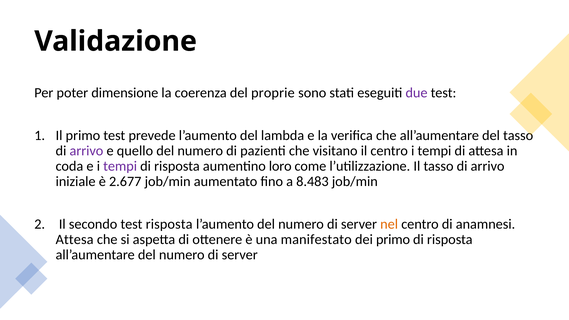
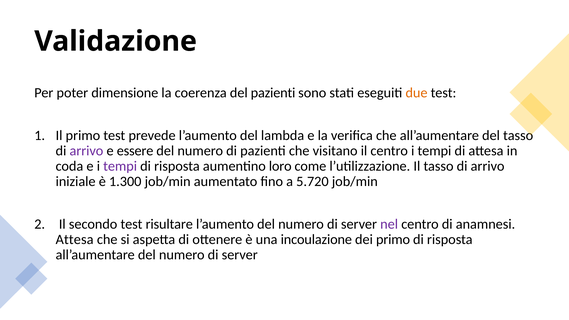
del proprie: proprie -> pazienti
due colour: purple -> orange
quello: quello -> essere
2.677: 2.677 -> 1.300
8.483: 8.483 -> 5.720
test risposta: risposta -> risultare
nel colour: orange -> purple
manifestato: manifestato -> incoulazione
